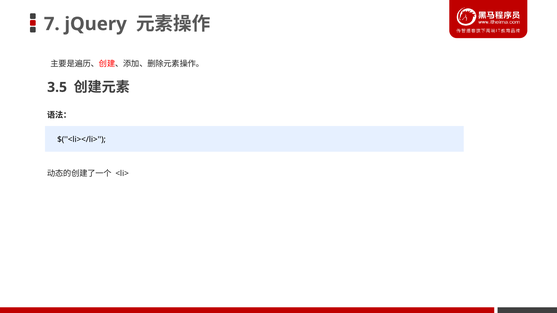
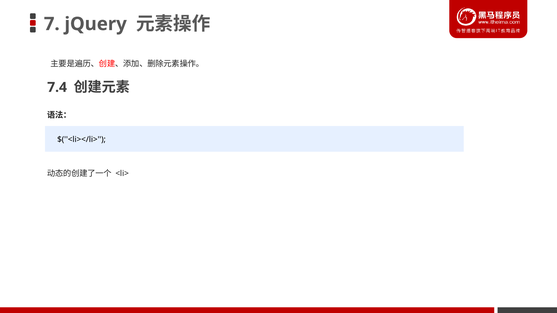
3.5: 3.5 -> 7.4
